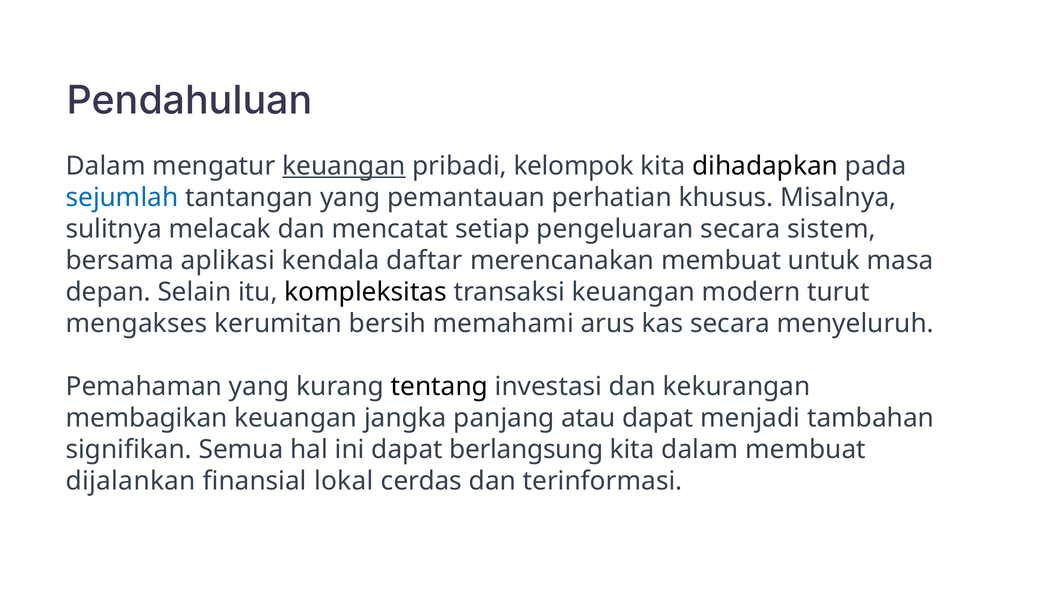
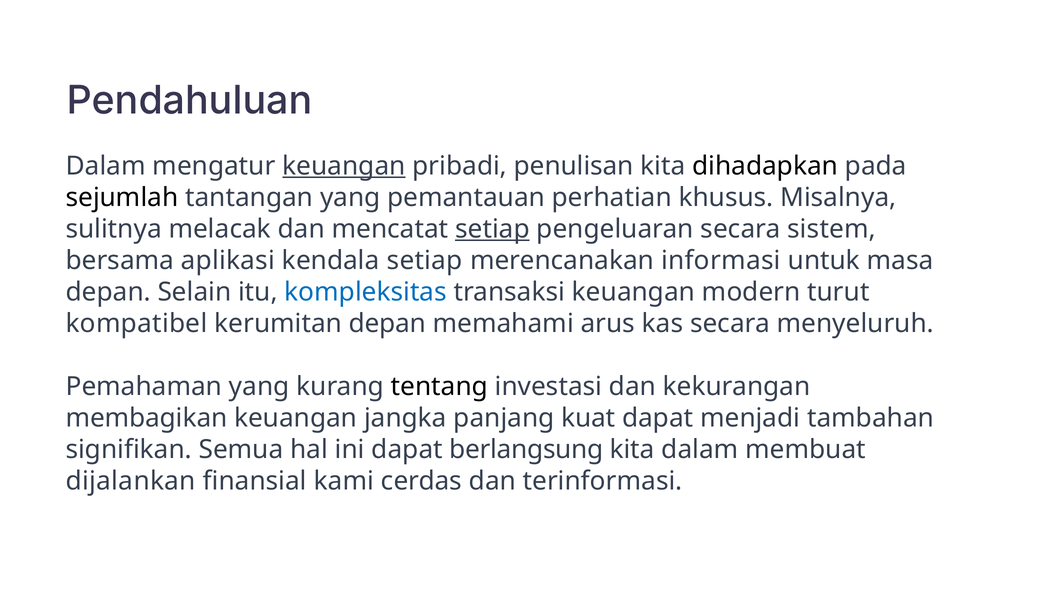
kelompok: kelompok -> penulisan
sejumlah colour: blue -> black
setiap at (492, 229) underline: none -> present
kendala daftar: daftar -> setiap
merencanakan membuat: membuat -> informasi
kompleksitas colour: black -> blue
mengakses: mengakses -> kompatibel
kerumitan bersih: bersih -> depan
atau: atau -> kuat
lokal: lokal -> kami
